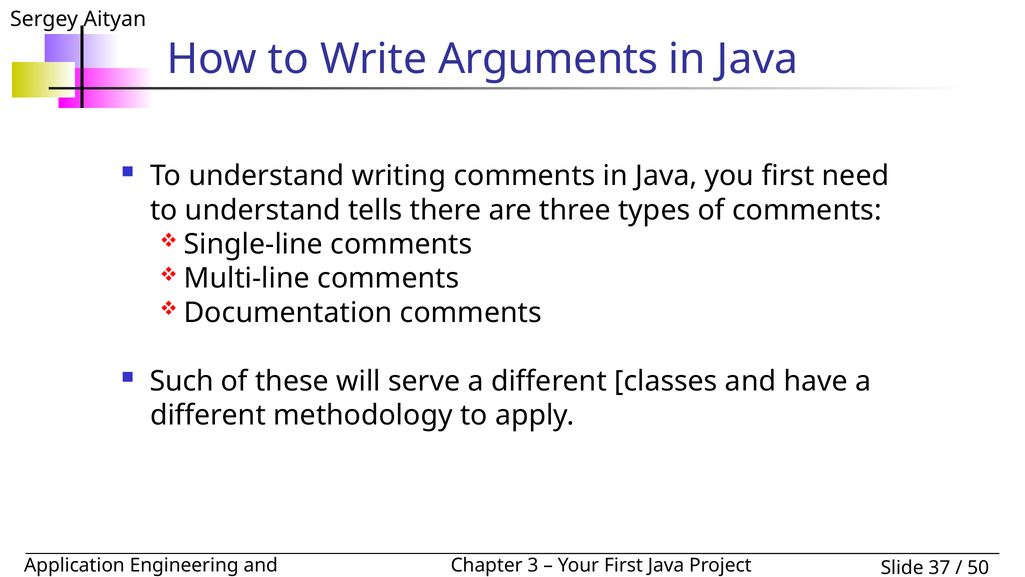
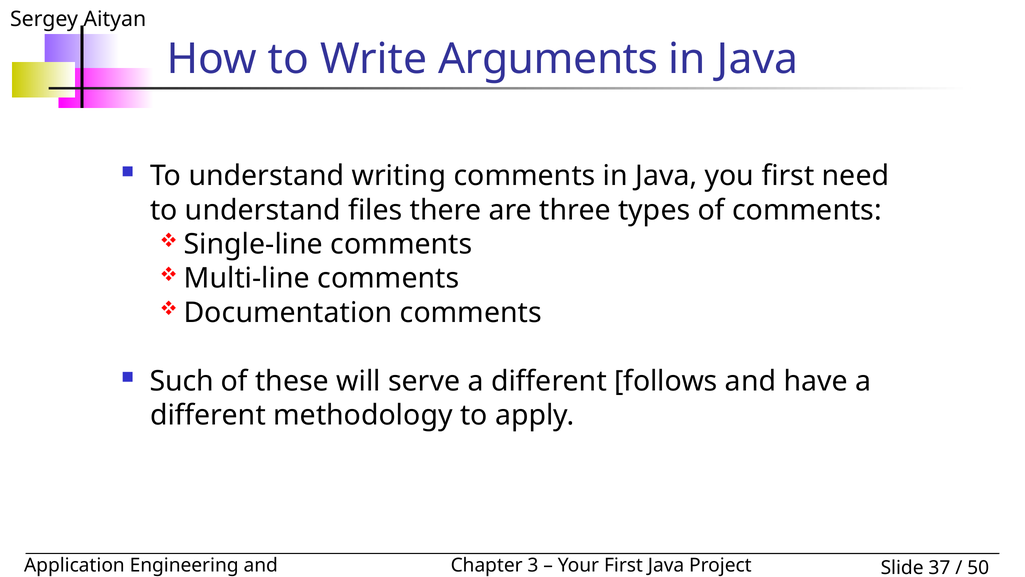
tells: tells -> files
classes: classes -> follows
